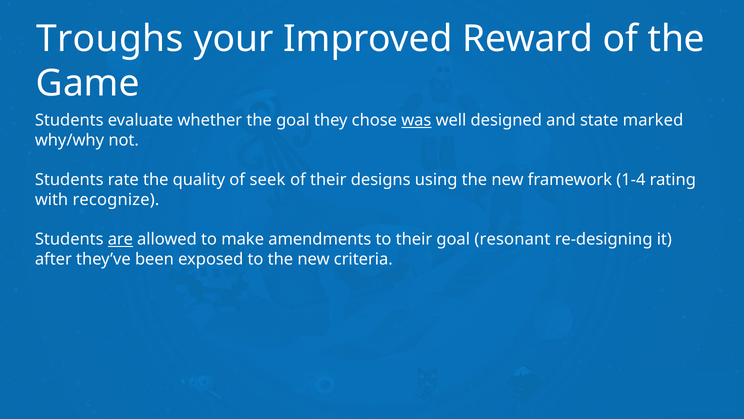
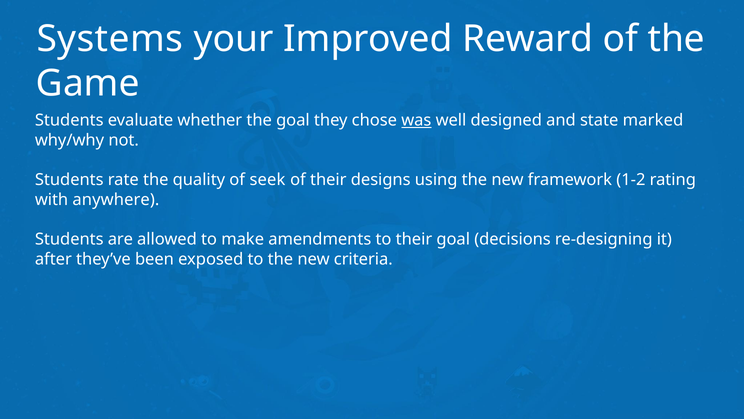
Troughs: Troughs -> Systems
1-4: 1-4 -> 1-2
recognize: recognize -> anywhere
are underline: present -> none
resonant: resonant -> decisions
